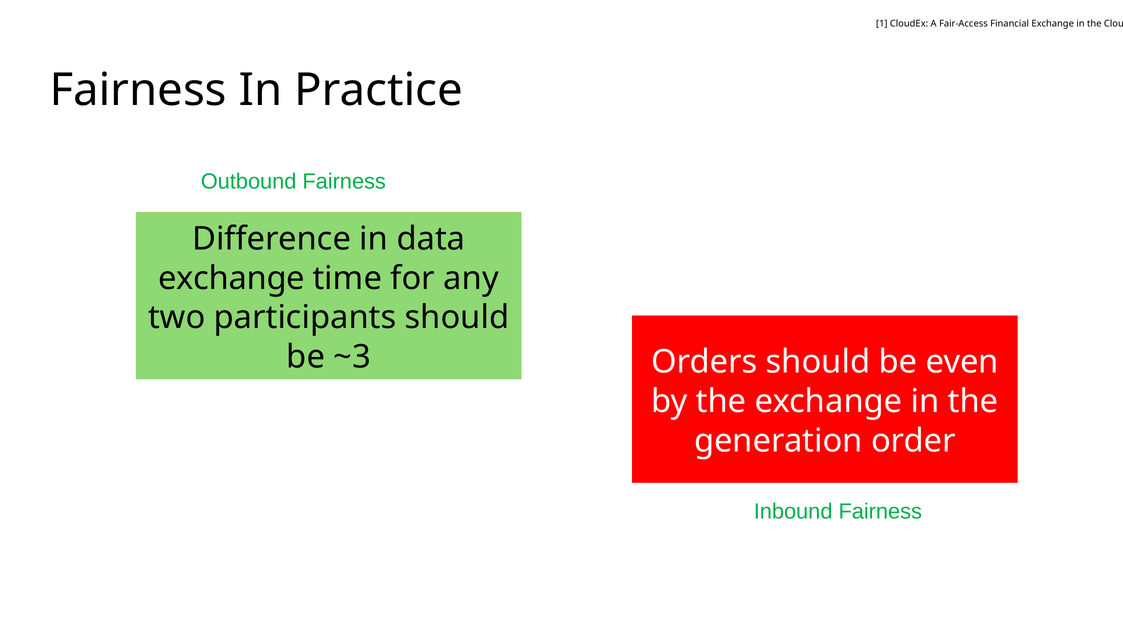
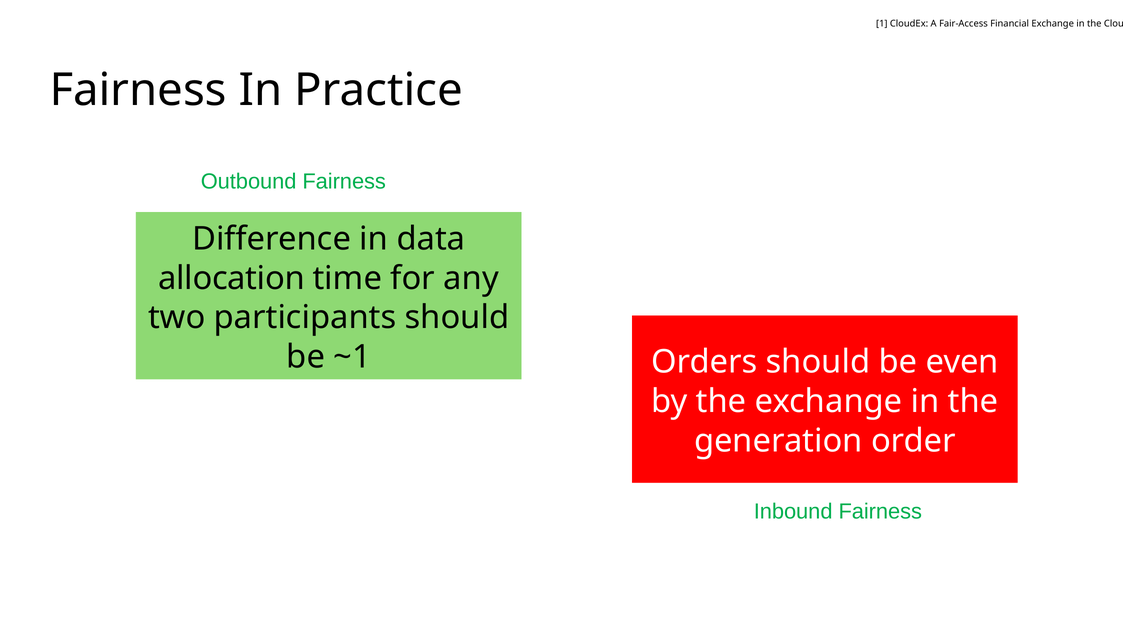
exchange at (232, 279): exchange -> allocation
~3: ~3 -> ~1
